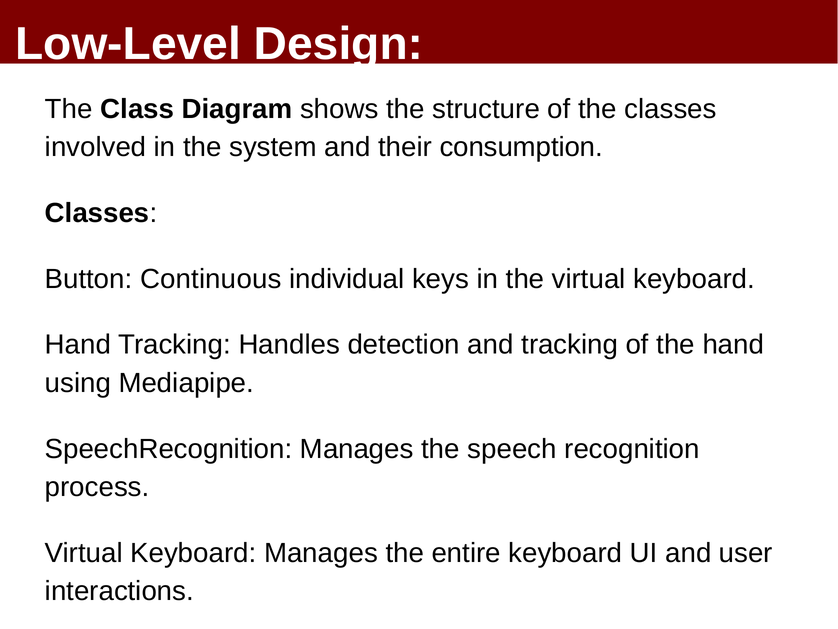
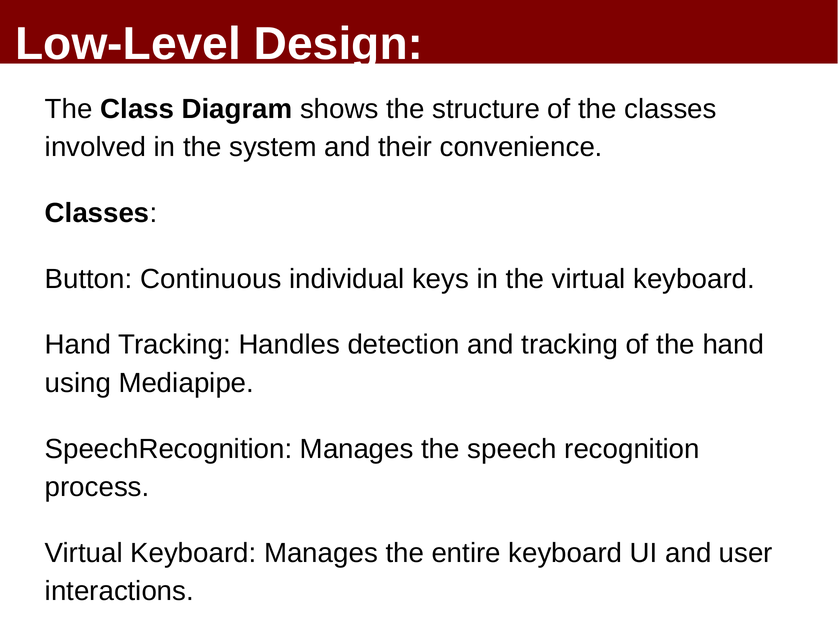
consumption: consumption -> convenience
